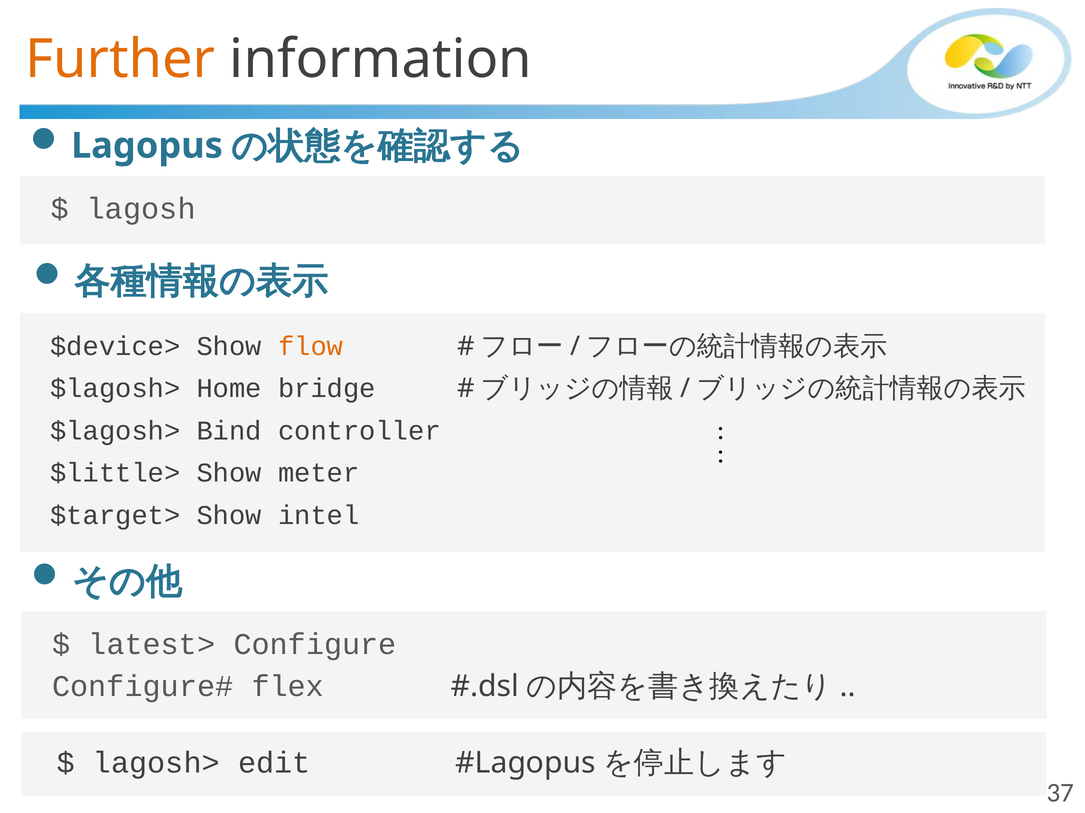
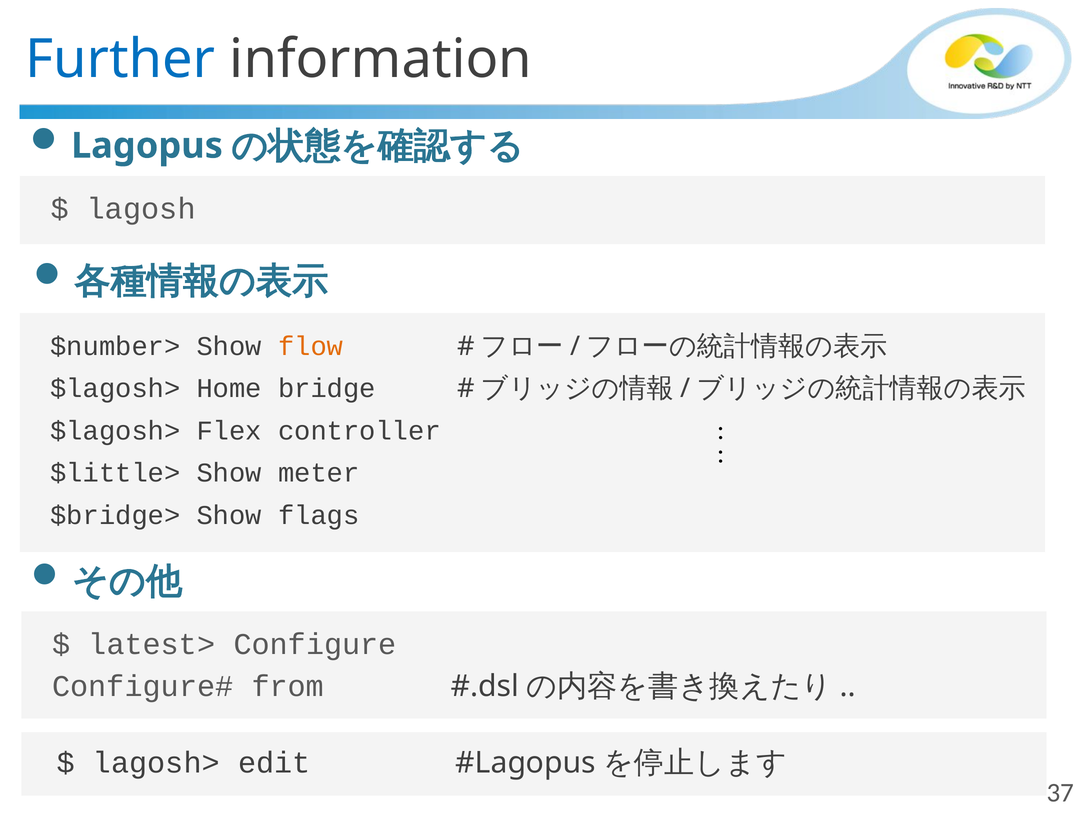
Further colour: orange -> blue
$device>: $device> -> $number>
Bind: Bind -> Flex
$target>: $target> -> $bridge>
intel: intel -> flags
flex: flex -> from
